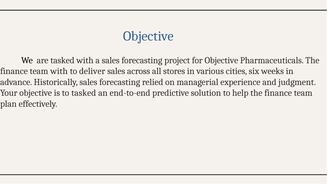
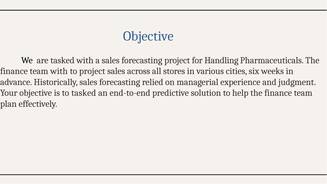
for Objective: Objective -> Handling
to deliver: deliver -> project
